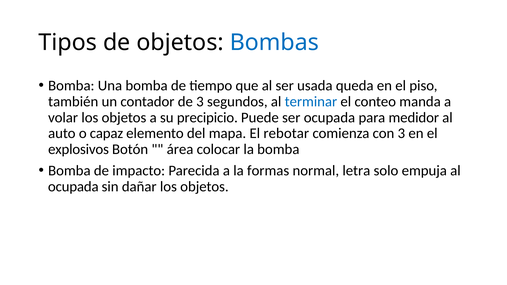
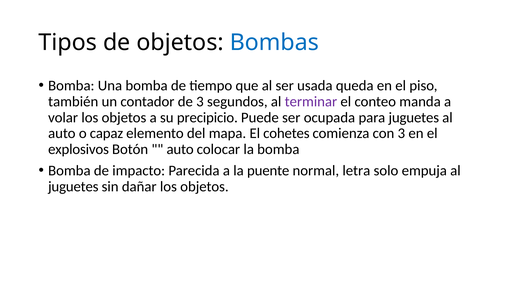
terminar colour: blue -> purple
para medidor: medidor -> juguetes
rebotar: rebotar -> cohetes
área at (180, 149): área -> auto
formas: formas -> puente
ocupada at (73, 187): ocupada -> juguetes
